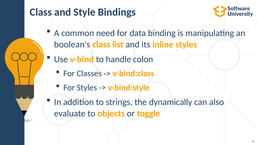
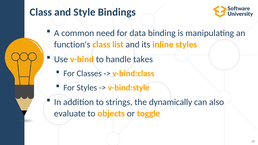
boolean's: boolean's -> function's
colon: colon -> takes
